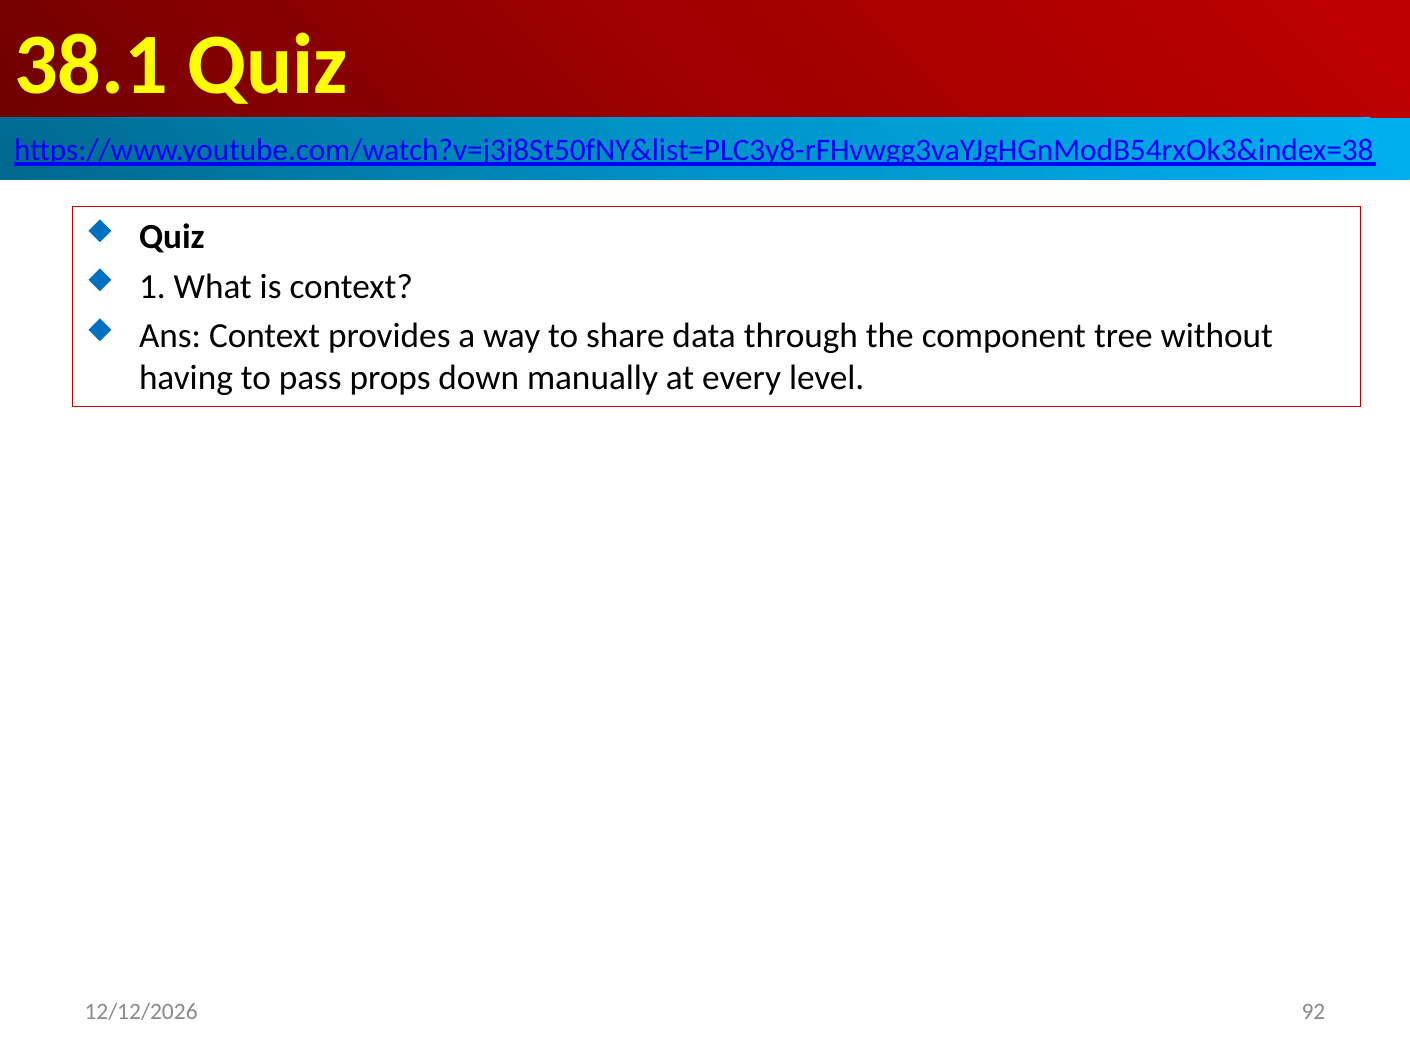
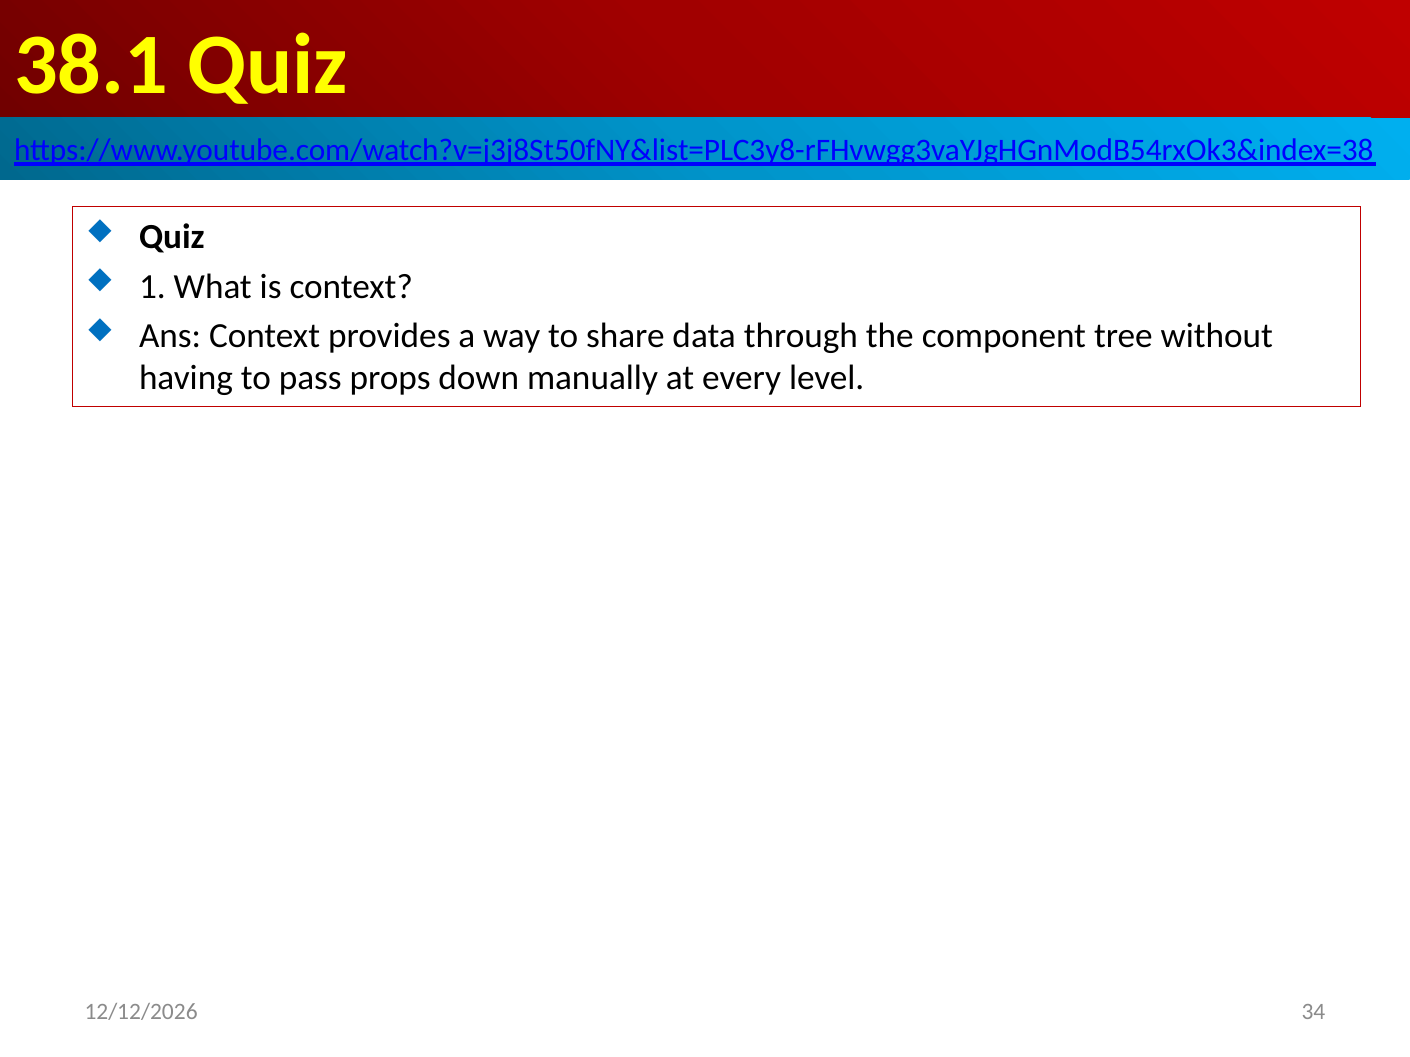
92: 92 -> 34
